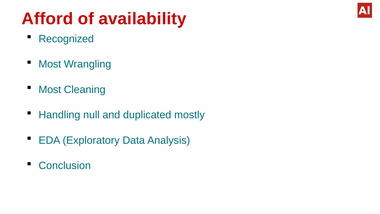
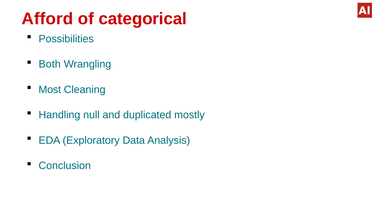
availability: availability -> categorical
Recognized: Recognized -> Possibilities
Most at (50, 64): Most -> Both
